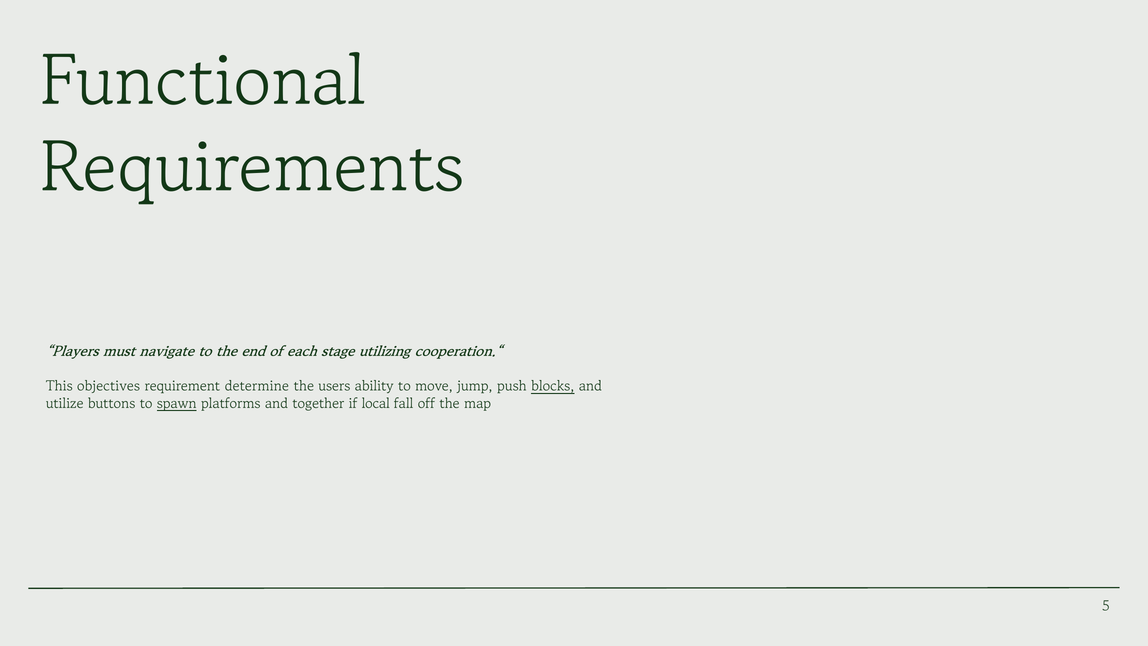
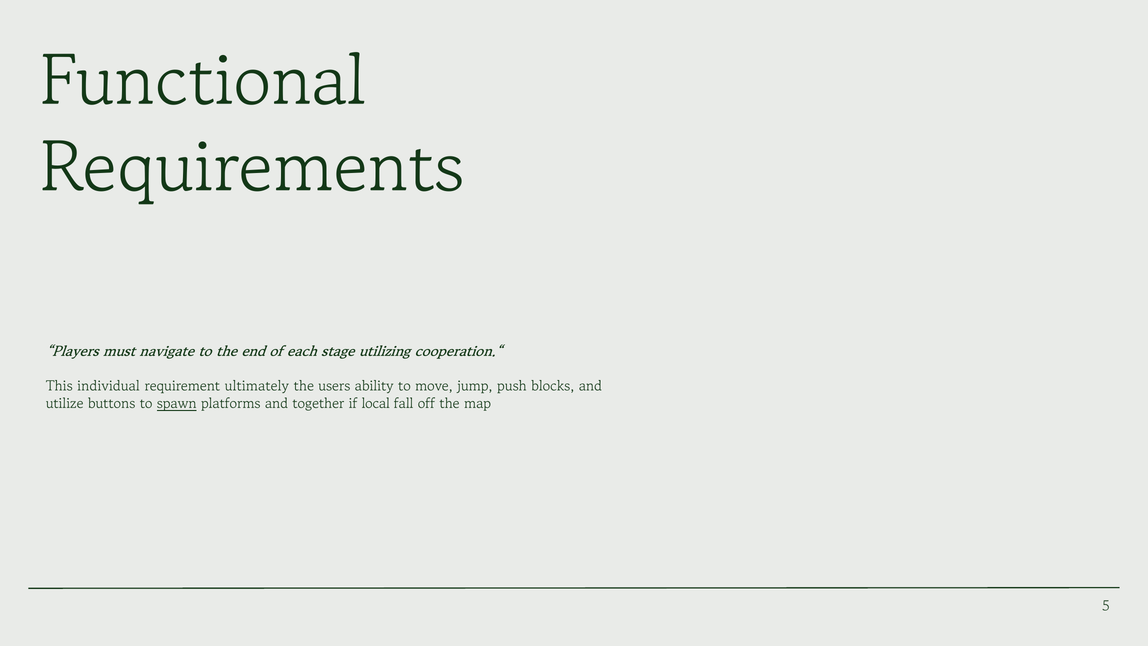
objectives: objectives -> individual
determine: determine -> ultimately
blocks underline: present -> none
